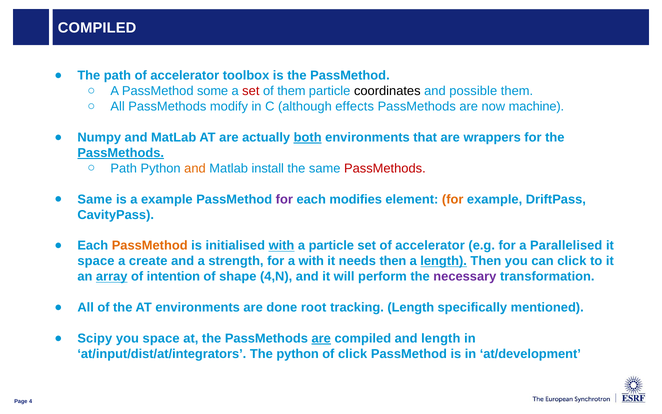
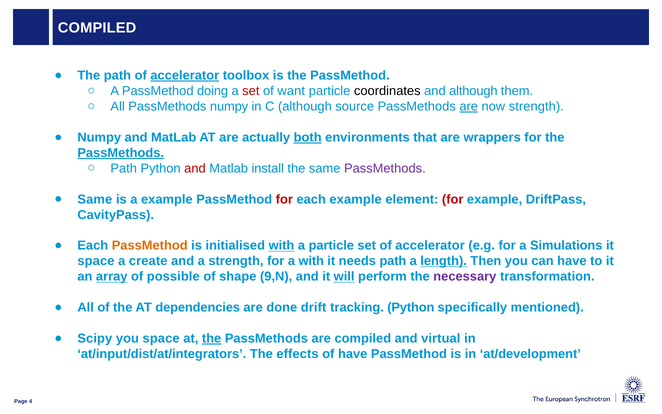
accelerator at (185, 76) underline: none -> present
some: some -> doing
of them: them -> want
and possible: possible -> although
PassMethods modify: modify -> numpy
effects: effects -> source
are at (469, 106) underline: none -> present
now machine: machine -> strength
and at (195, 168) colour: orange -> red
PassMethods at (385, 168) colour: red -> purple
for at (284, 199) colour: purple -> red
each modifies: modifies -> example
for at (453, 199) colour: orange -> red
Parallelised: Parallelised -> Simulations
needs then: then -> path
can click: click -> have
intention: intention -> possible
4,N: 4,N -> 9,N
will underline: none -> present
AT environments: environments -> dependencies
root: root -> drift
tracking Length: Length -> Python
the at (212, 338) underline: none -> present
are at (321, 338) underline: present -> none
and length: length -> virtual
The python: python -> effects
of click: click -> have
